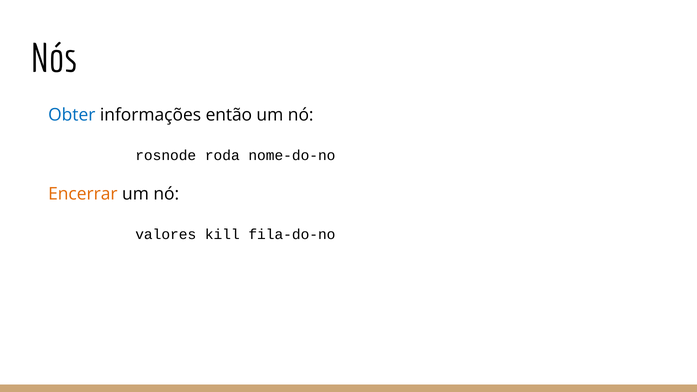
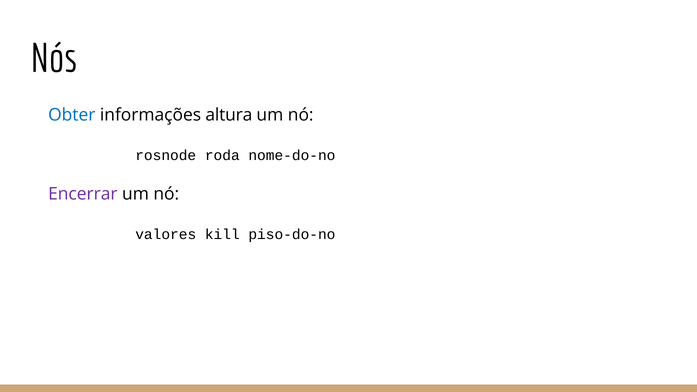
então: então -> altura
Encerrar colour: orange -> purple
fila-do-no: fila-do-no -> piso-do-no
